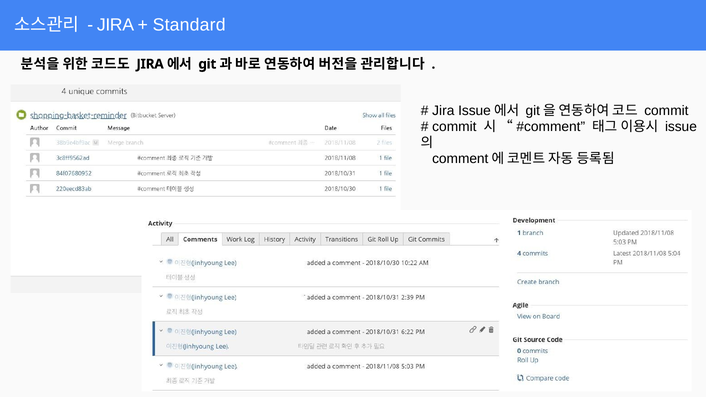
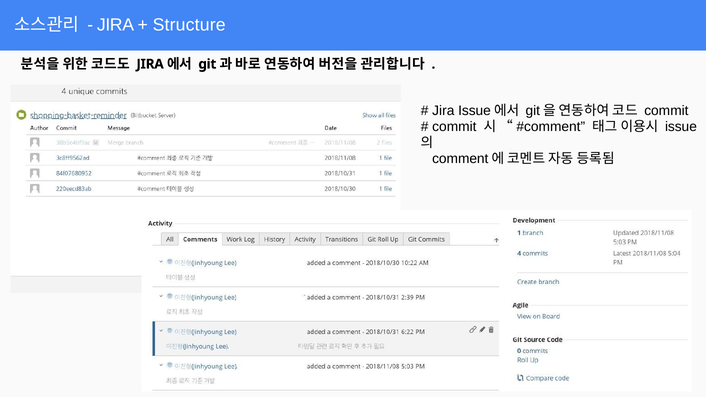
Standard: Standard -> Structure
